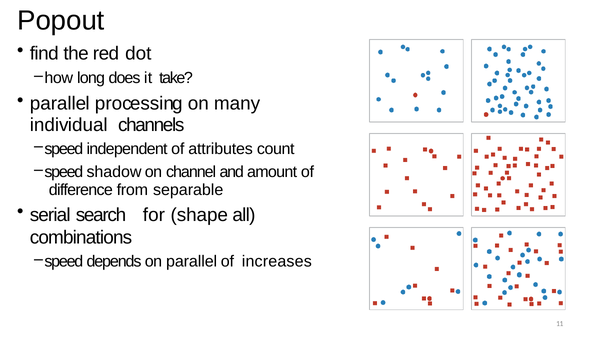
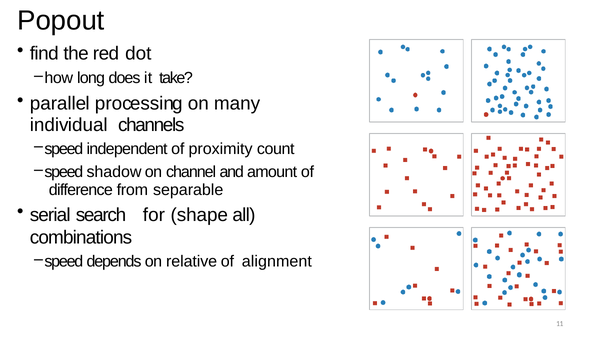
attributes: attributes -> proximity
on parallel: parallel -> relative
increases: increases -> alignment
